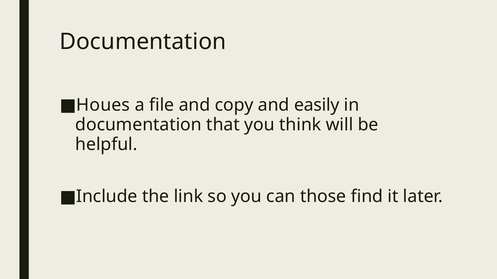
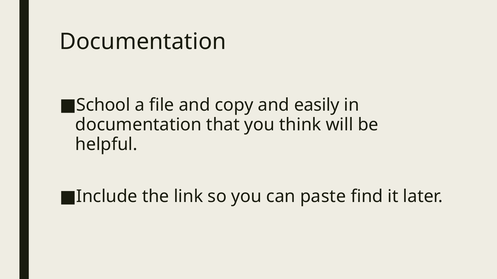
Houes: Houes -> School
those: those -> paste
